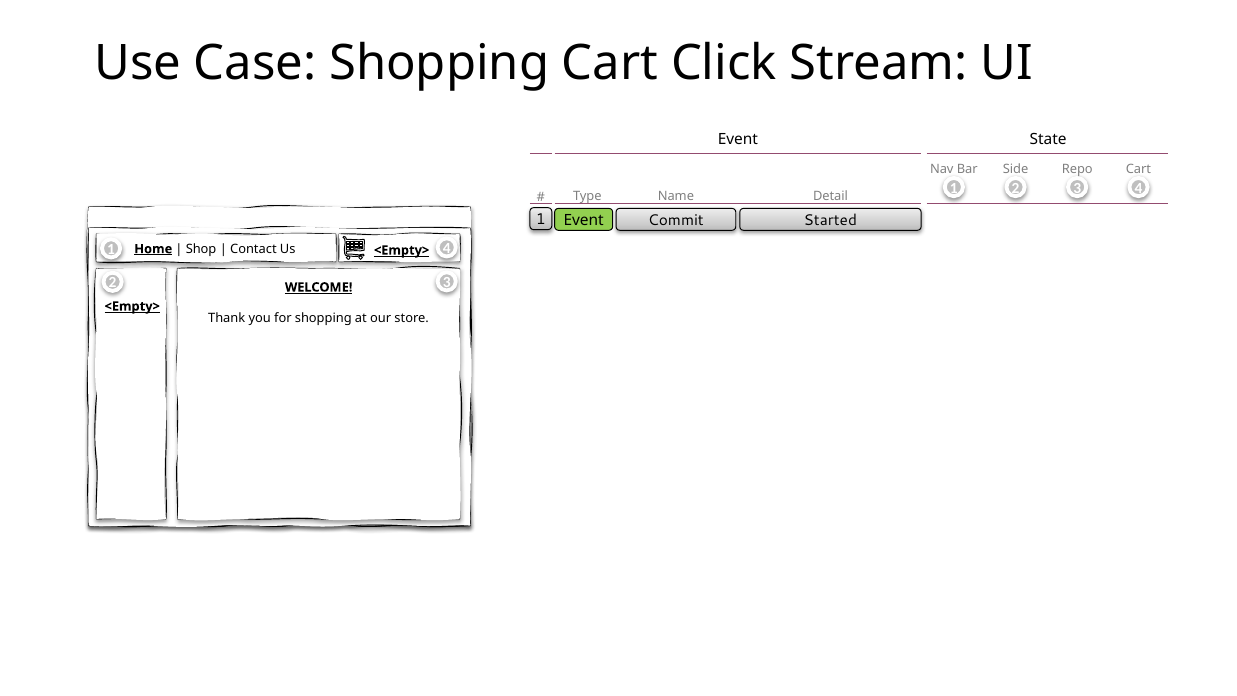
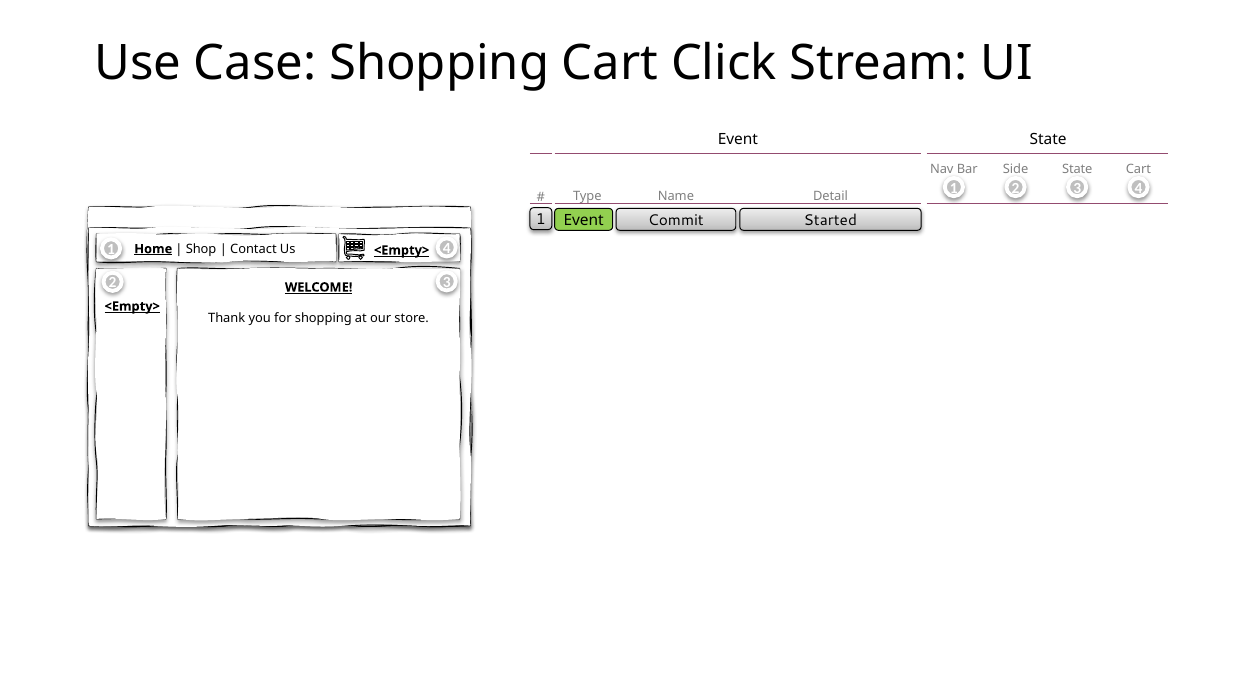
Repo at (1077, 169): Repo -> State
